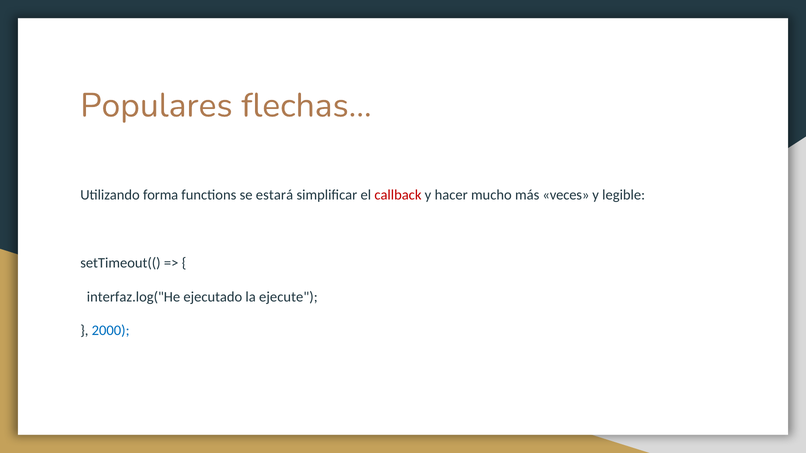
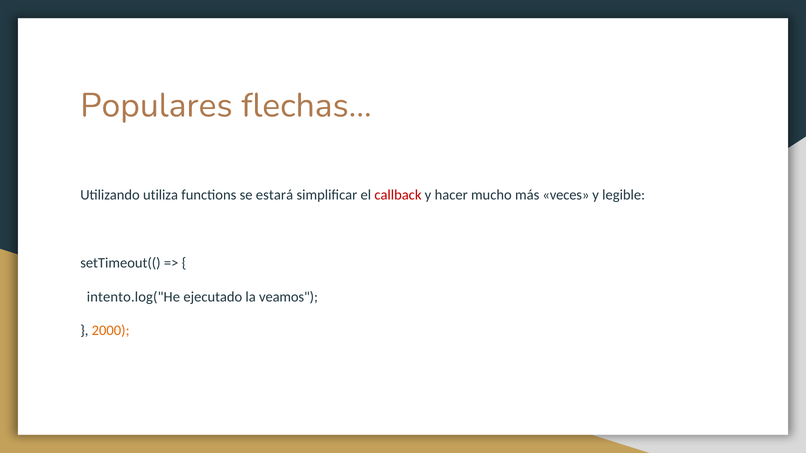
forma: forma -> utiliza
interfaz.log("He: interfaz.log("He -> intento.log("He
ejecute: ejecute -> veamos
2000 colour: blue -> orange
